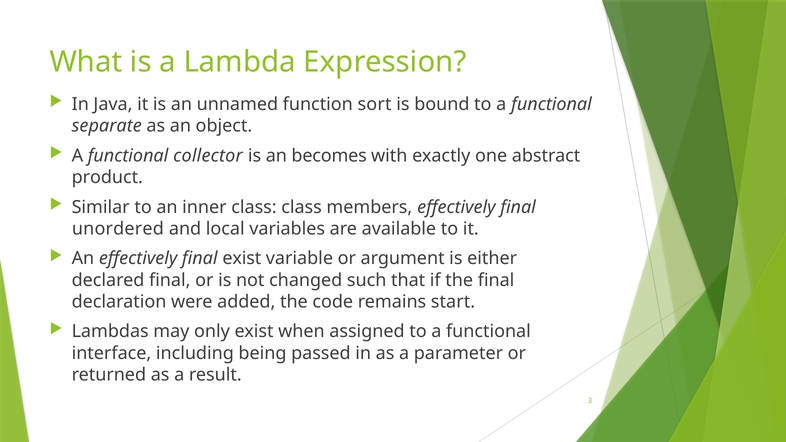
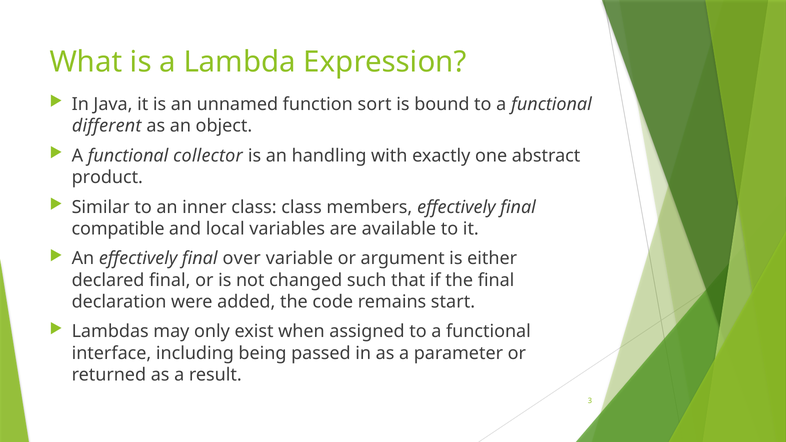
separate: separate -> different
becomes: becomes -> handling
unordered: unordered -> compatible
final exist: exist -> over
